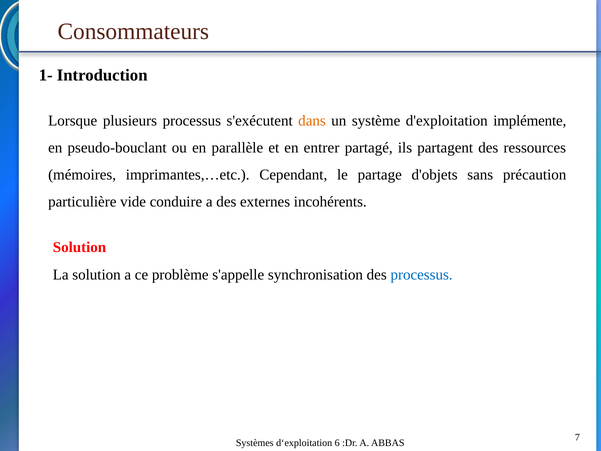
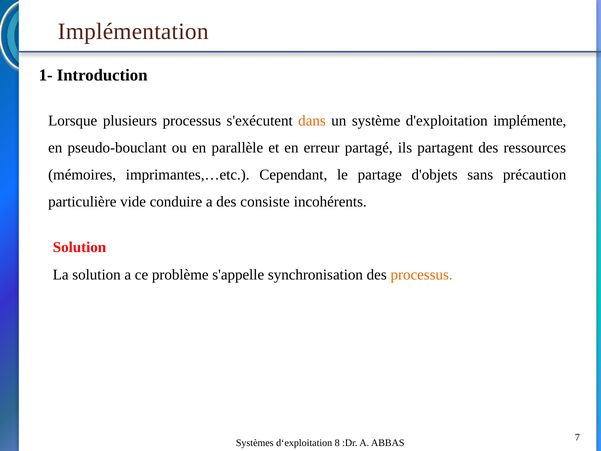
Consommateurs: Consommateurs -> Implémentation
entrer: entrer -> erreur
externes: externes -> consiste
processus at (422, 274) colour: blue -> orange
6: 6 -> 8
